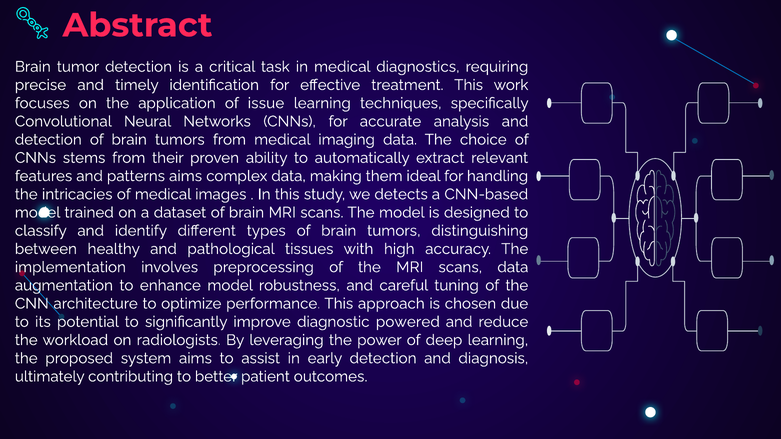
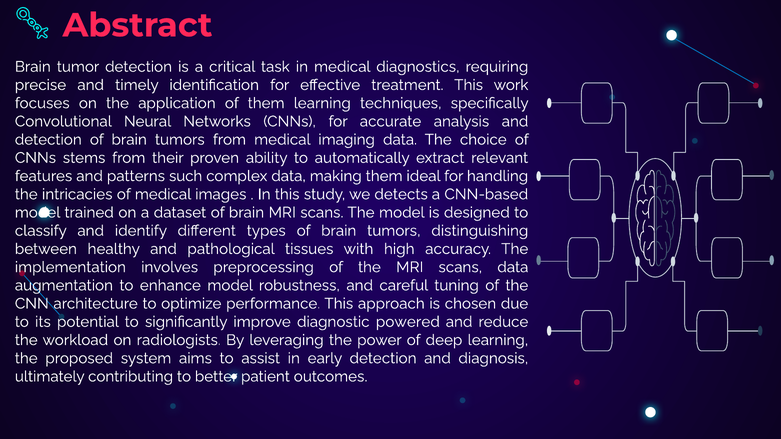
of issue: issue -> them
patterns aims: aims -> such
